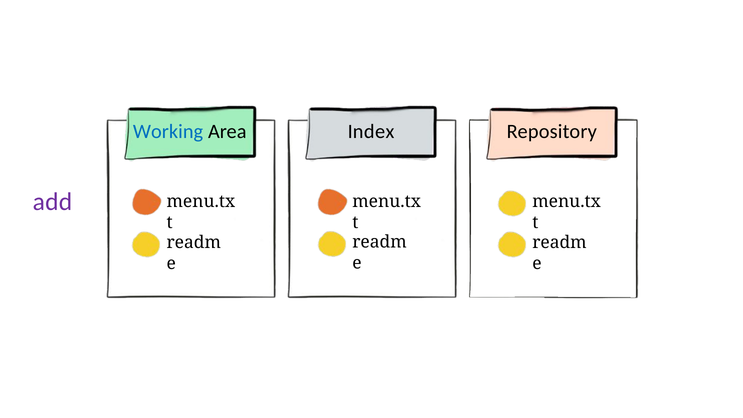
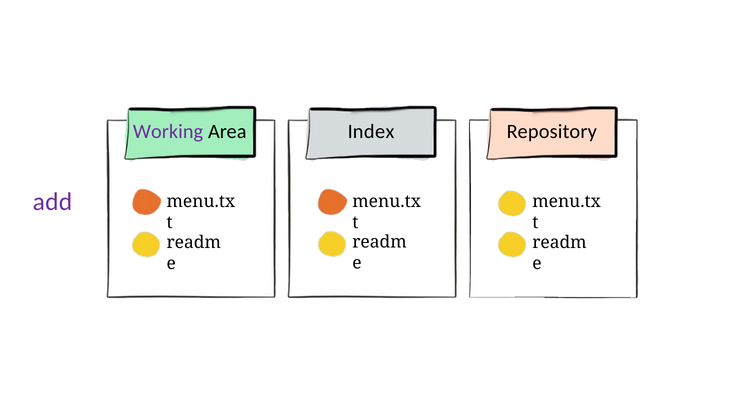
Working colour: blue -> purple
